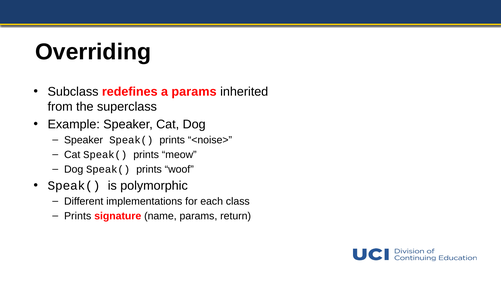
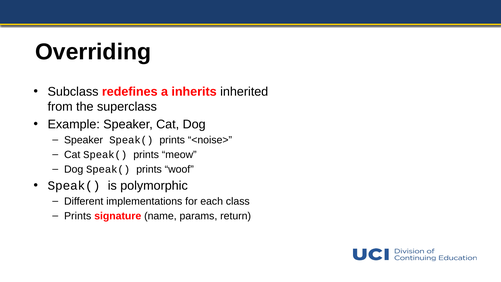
a params: params -> inherits
